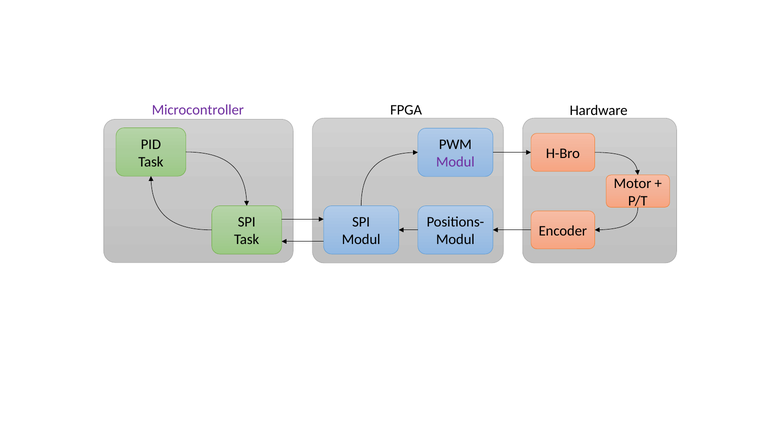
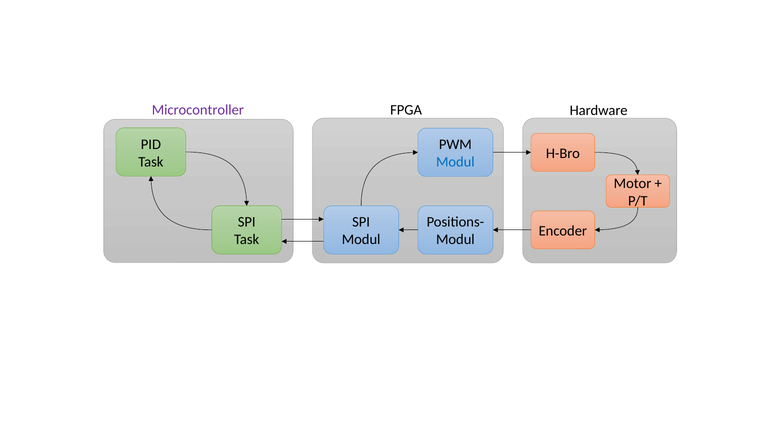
Modul at (455, 162) colour: purple -> blue
